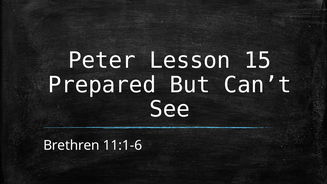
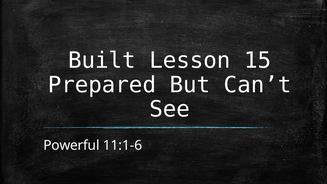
Peter: Peter -> Built
Brethren: Brethren -> Powerful
